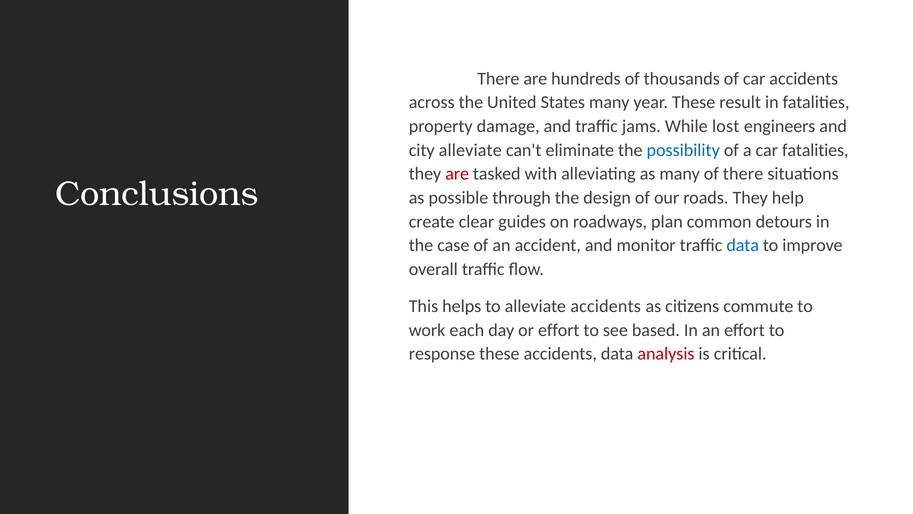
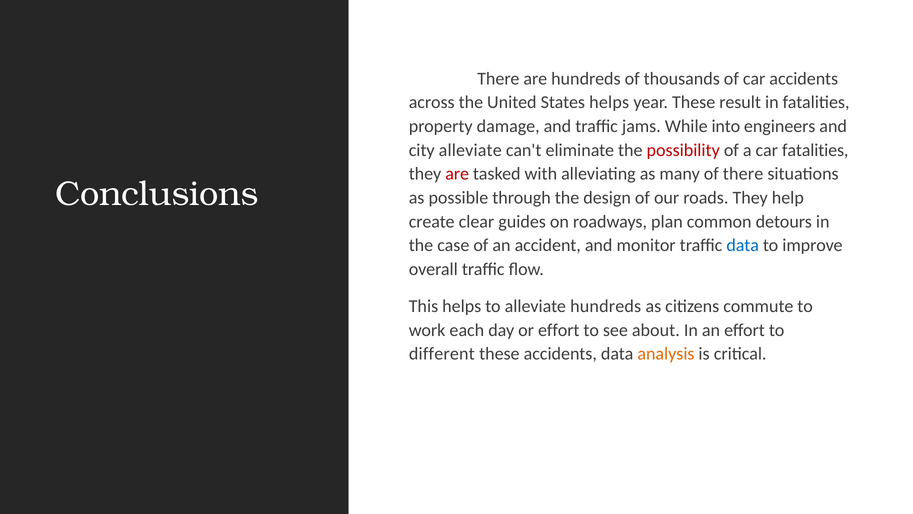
States many: many -> helps
lost: lost -> into
possibility colour: blue -> red
alleviate accidents: accidents -> hundreds
based: based -> about
response: response -> different
analysis colour: red -> orange
